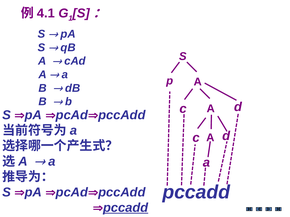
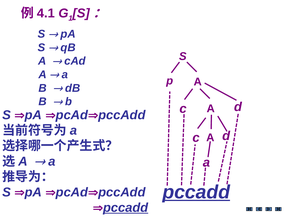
pccadd at (196, 192) underline: none -> present
